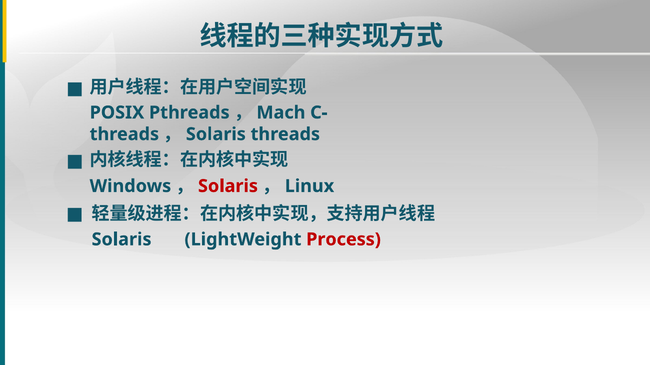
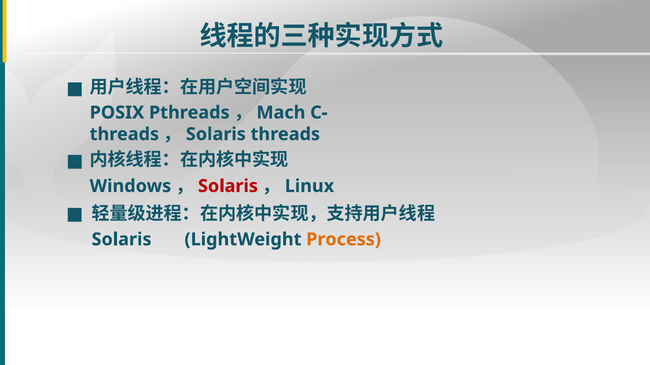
Process colour: red -> orange
